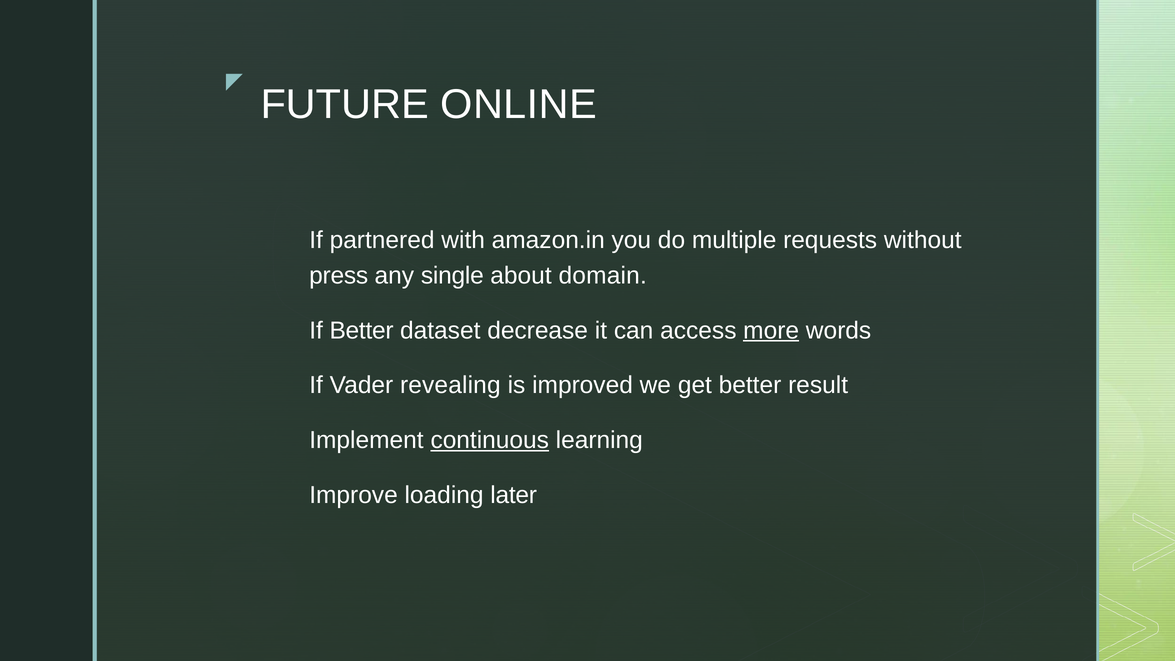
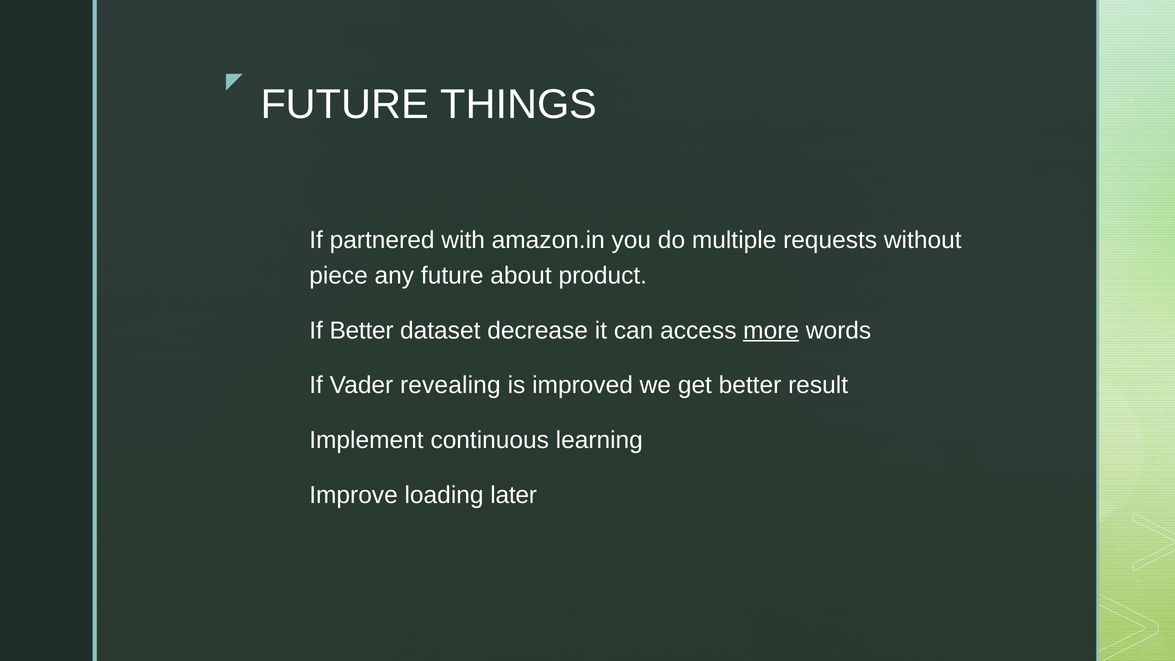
ONLINE: ONLINE -> THINGS
press: press -> piece
any single: single -> future
domain: domain -> product
continuous underline: present -> none
